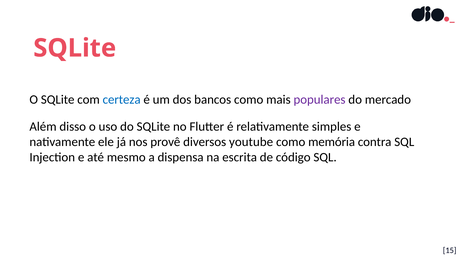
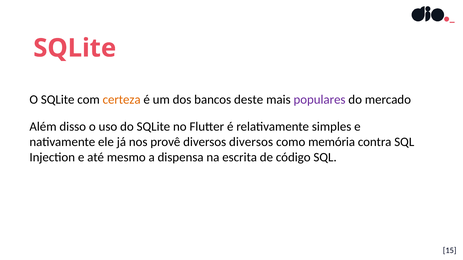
certeza colour: blue -> orange
bancos como: como -> deste
diversos youtube: youtube -> diversos
